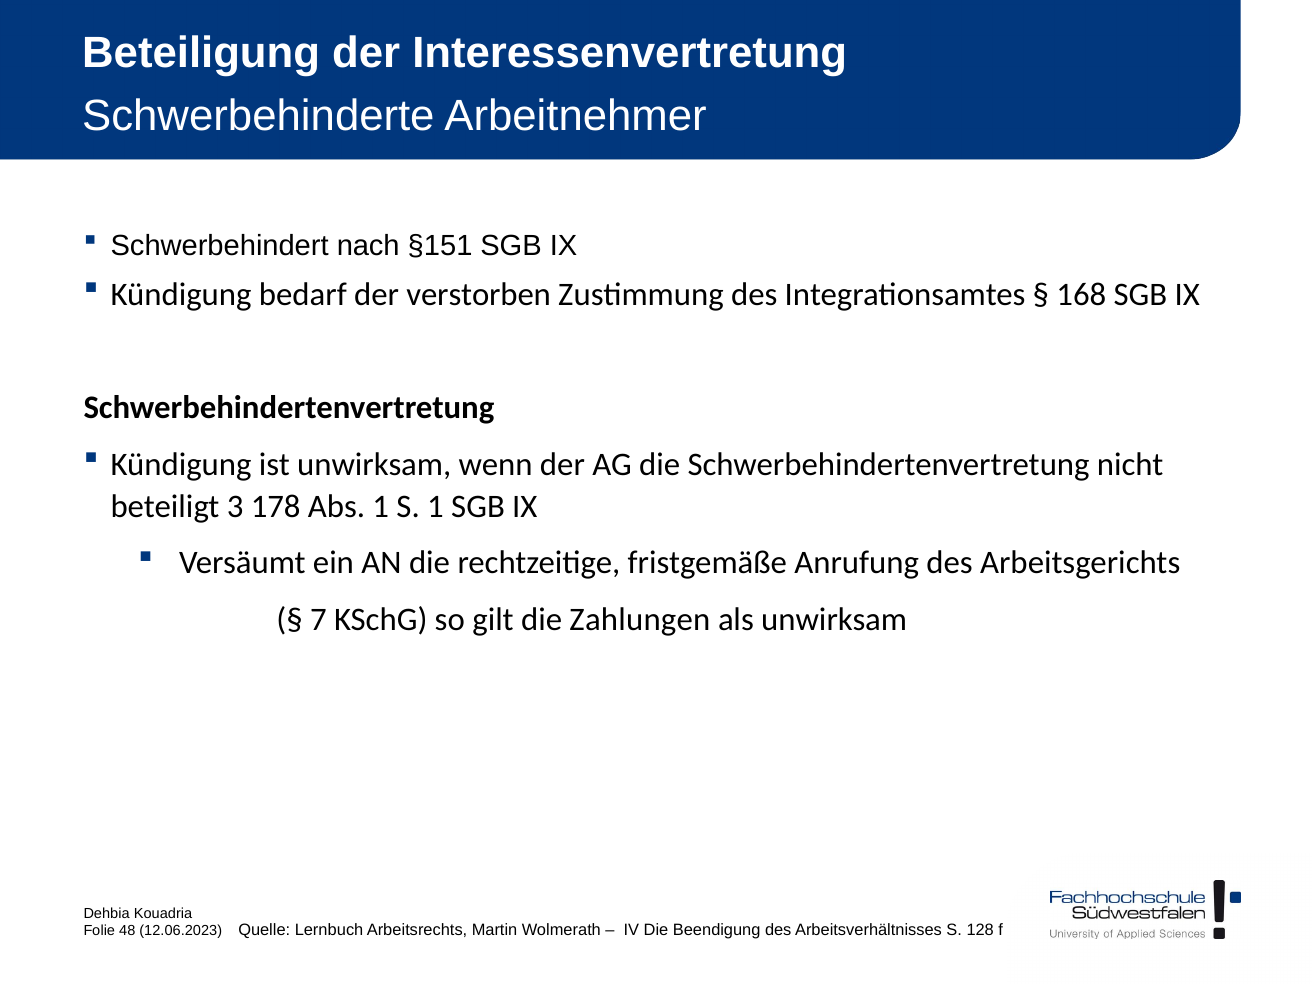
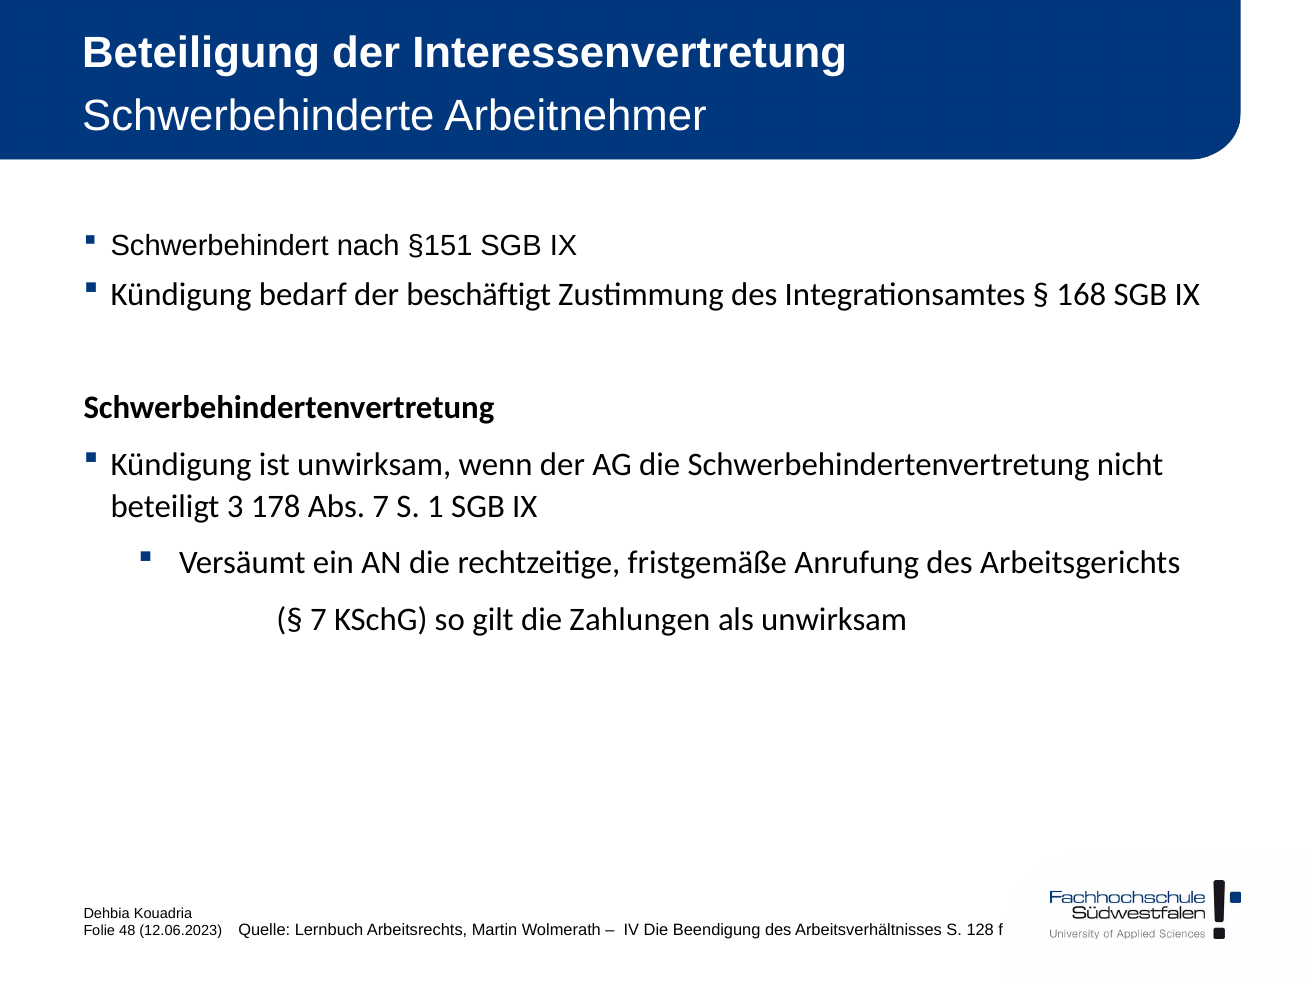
verstorben: verstorben -> beschäftigt
Abs 1: 1 -> 7
